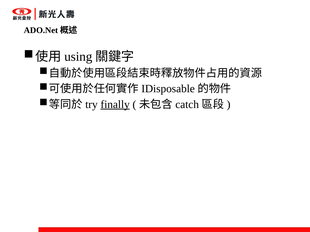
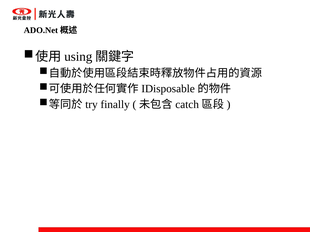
finally underline: present -> none
